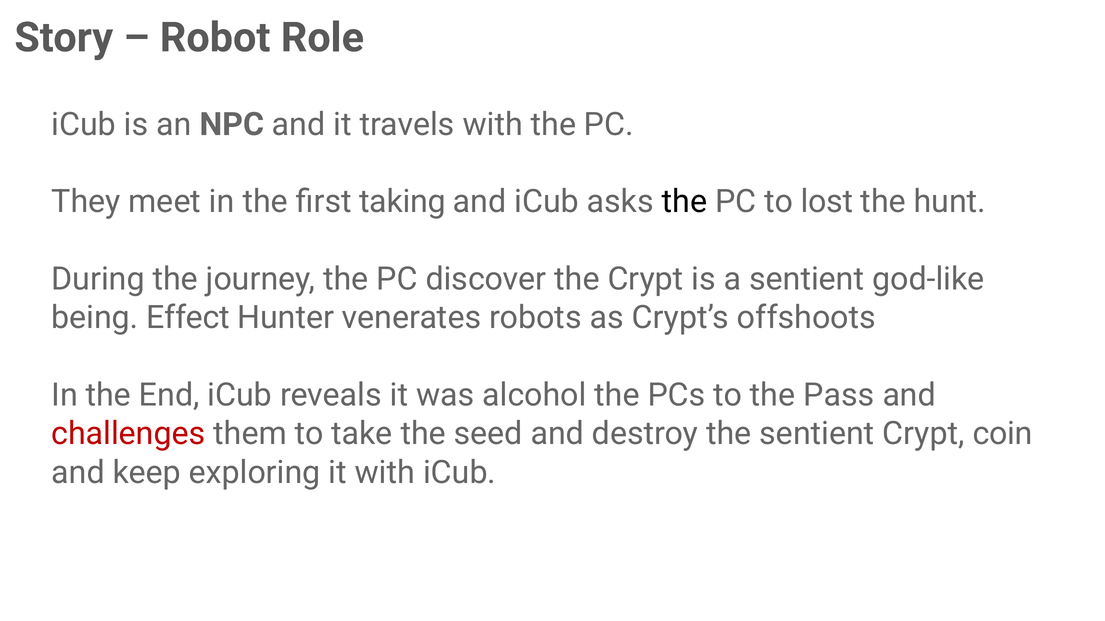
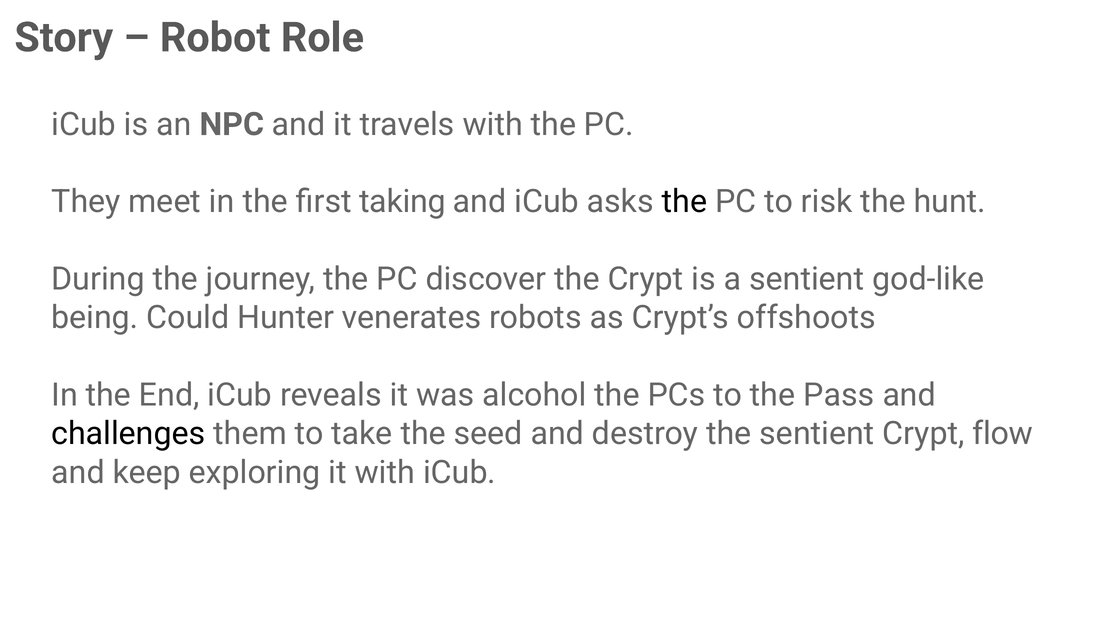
lost: lost -> risk
Effect: Effect -> Could
challenges colour: red -> black
coin: coin -> flow
